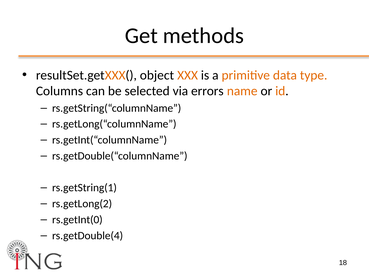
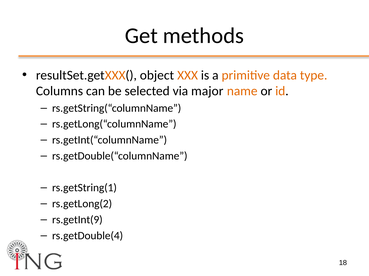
errors: errors -> major
rs.getInt(0: rs.getInt(0 -> rs.getInt(9
